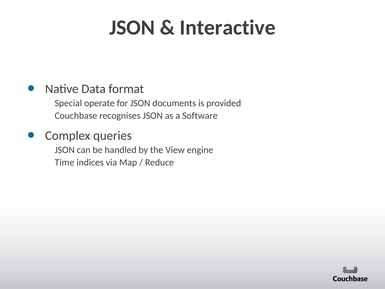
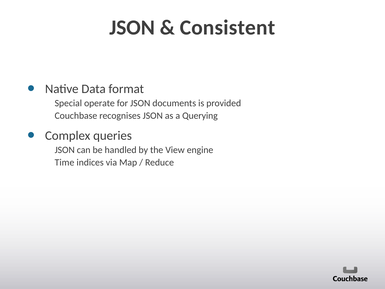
Interactive: Interactive -> Consistent
Software: Software -> Querying
